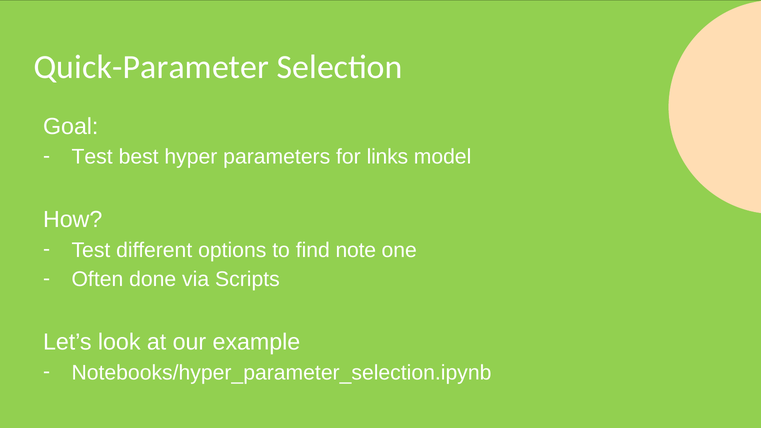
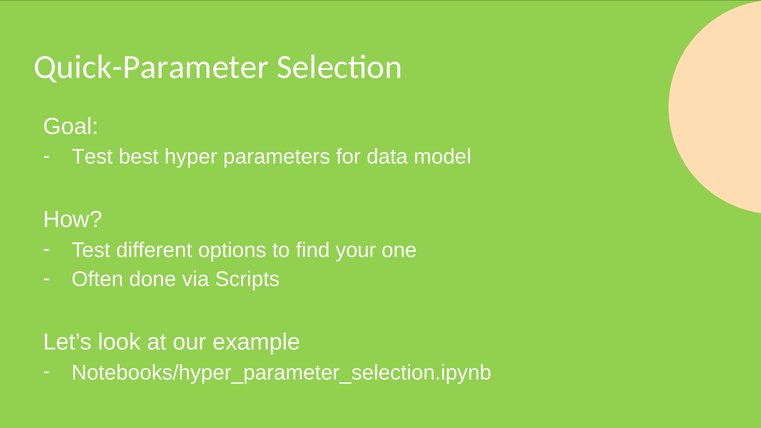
links: links -> data
note: note -> your
